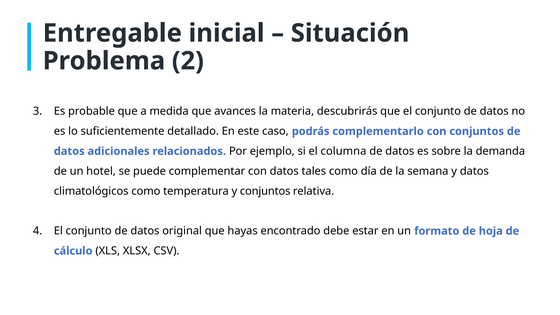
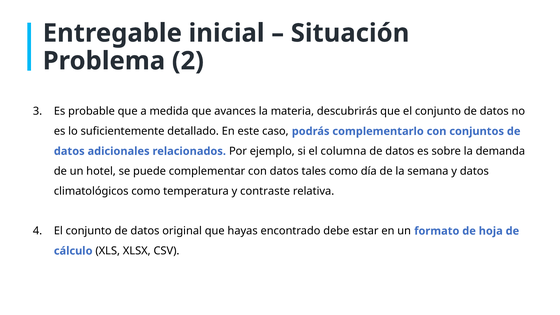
y conjuntos: conjuntos -> contraste
